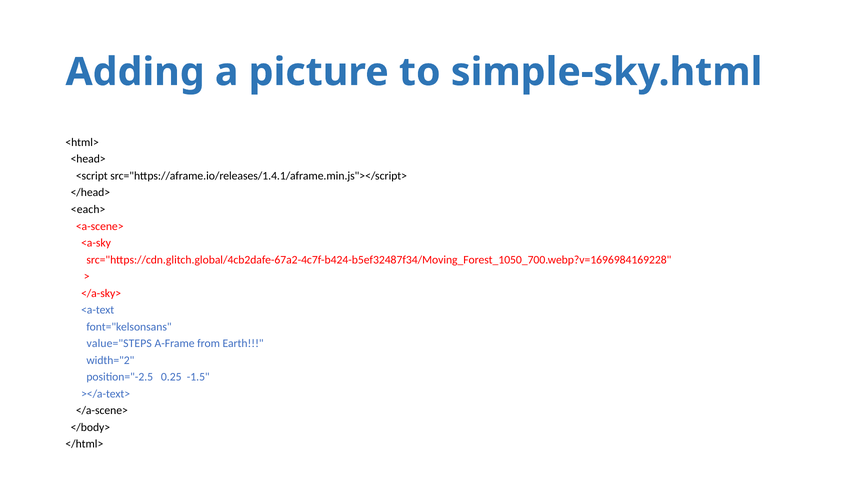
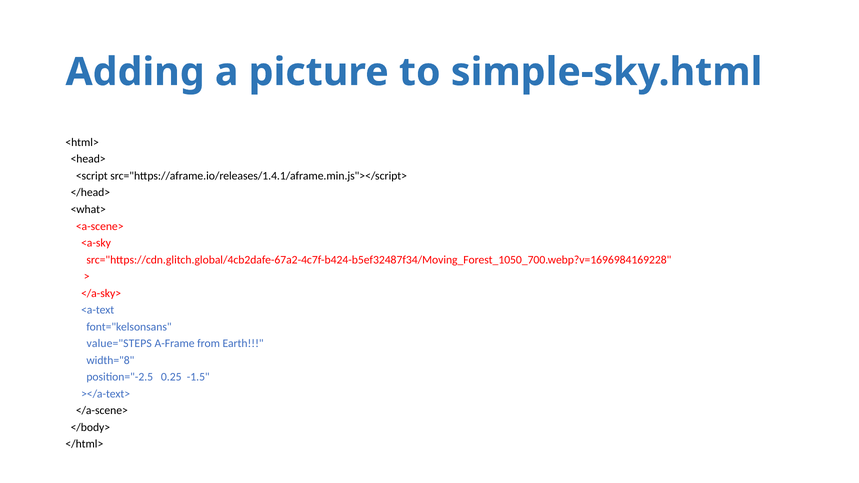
<each>: <each> -> <what>
width="2: width="2 -> width="8
